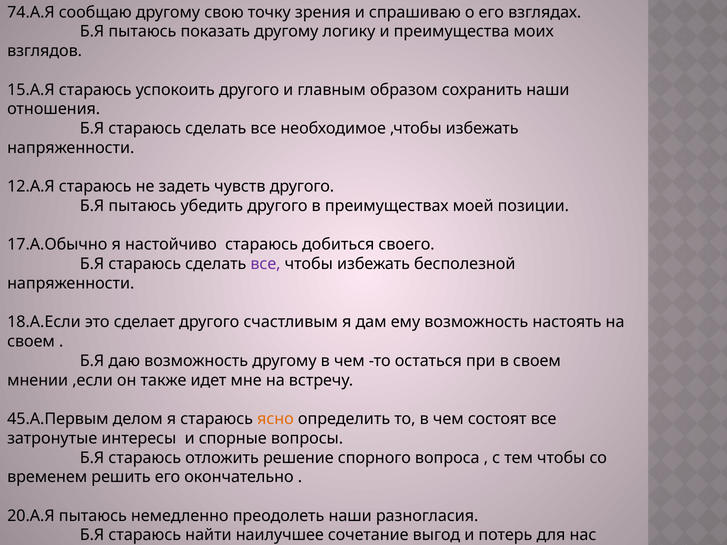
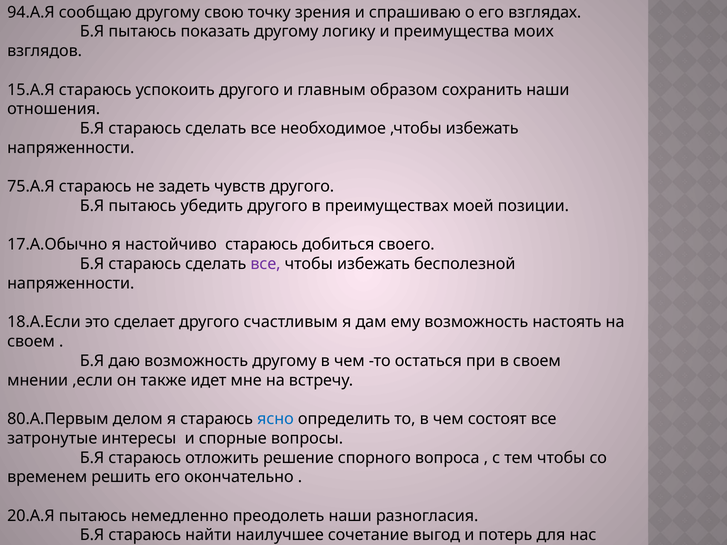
74.А.Я: 74.А.Я -> 94.А.Я
12.А.Я: 12.А.Я -> 75.А.Я
45.А.Первым: 45.А.Первым -> 80.А.Первым
ясно colour: orange -> blue
